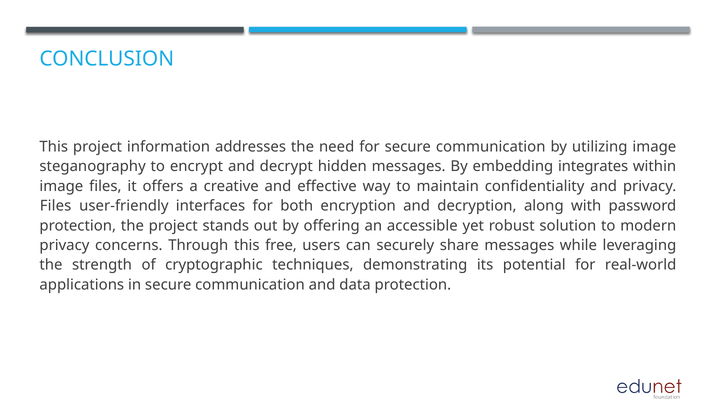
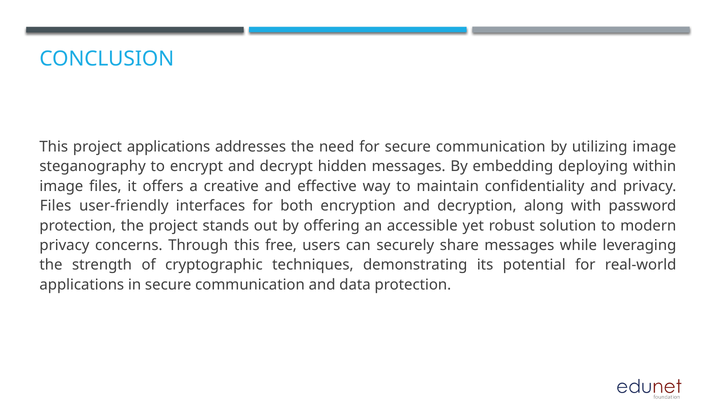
project information: information -> applications
integrates: integrates -> deploying
